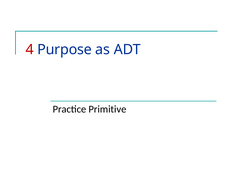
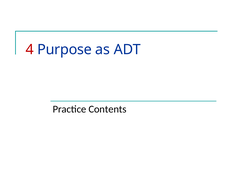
Primitive: Primitive -> Contents
